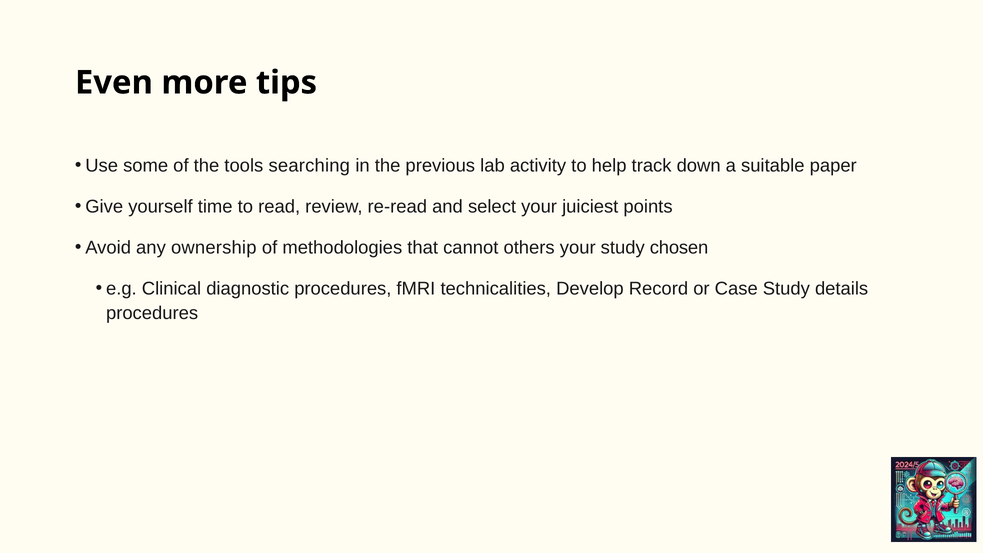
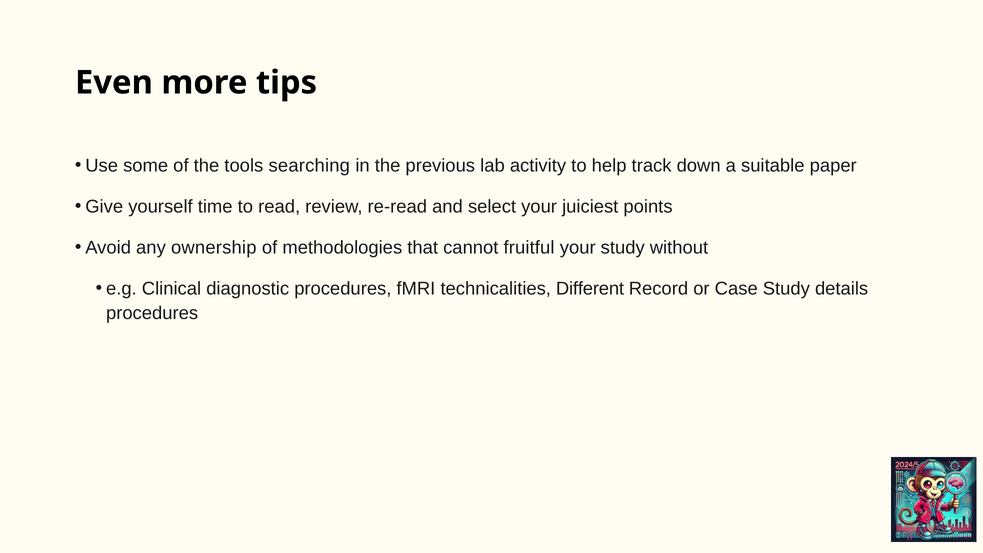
others: others -> fruitful
chosen: chosen -> without
Develop: Develop -> Different
